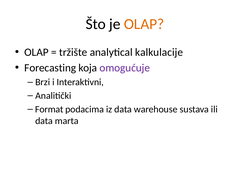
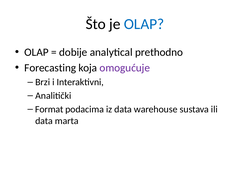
OLAP at (144, 24) colour: orange -> blue
tržište: tržište -> dobije
kalkulacije: kalkulacije -> prethodno
